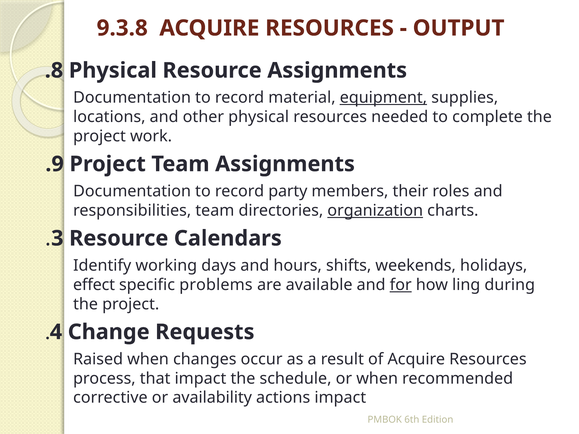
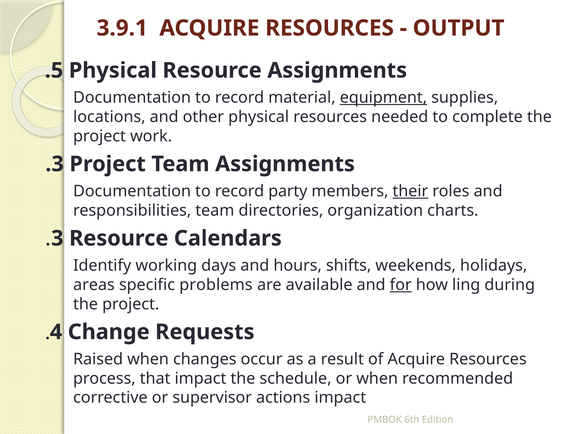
9.3.8: 9.3.8 -> 3.9.1
.8: .8 -> .5
.9: .9 -> .3
their underline: none -> present
organization underline: present -> none
effect: effect -> areas
availability: availability -> supervisor
